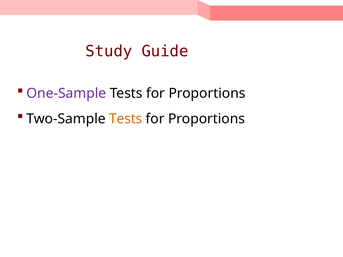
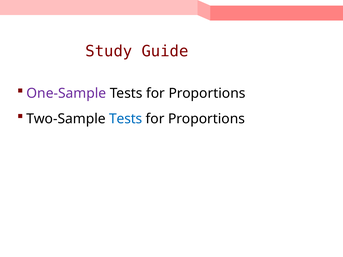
Tests at (126, 119) colour: orange -> blue
